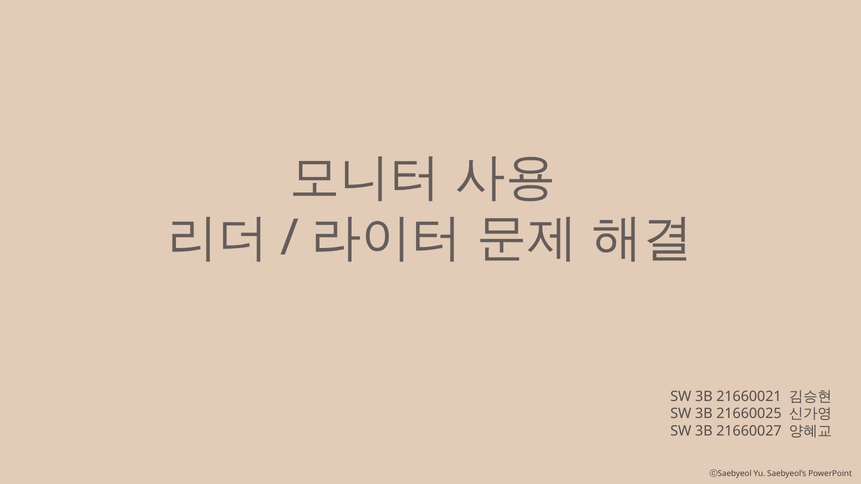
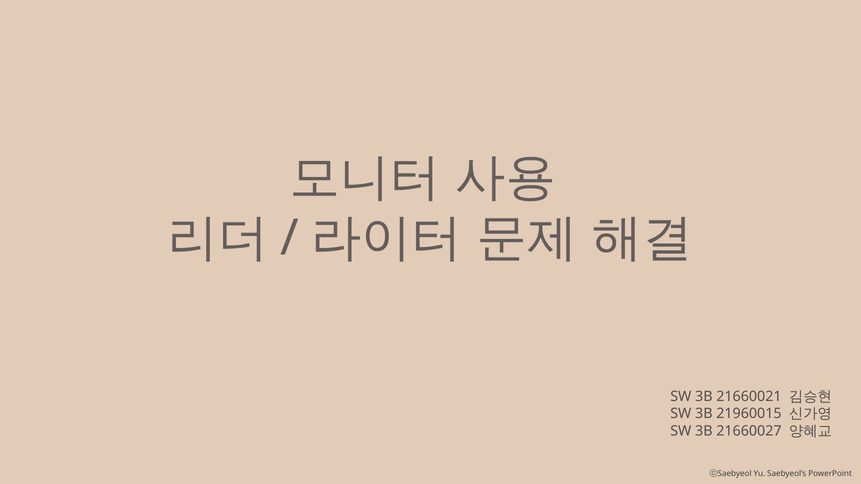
21660025: 21660025 -> 21960015
